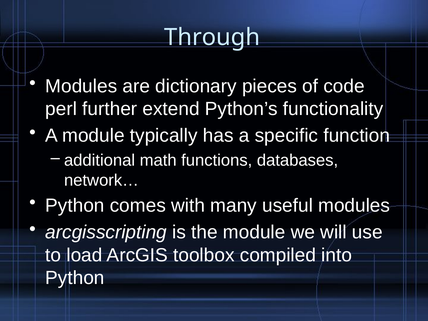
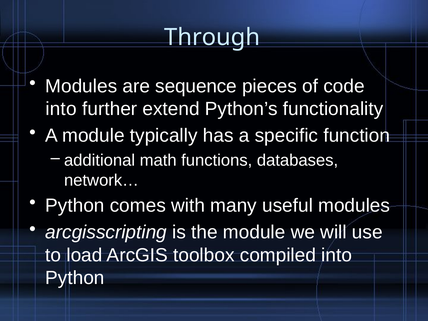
dictionary: dictionary -> sequence
perl at (61, 109): perl -> into
